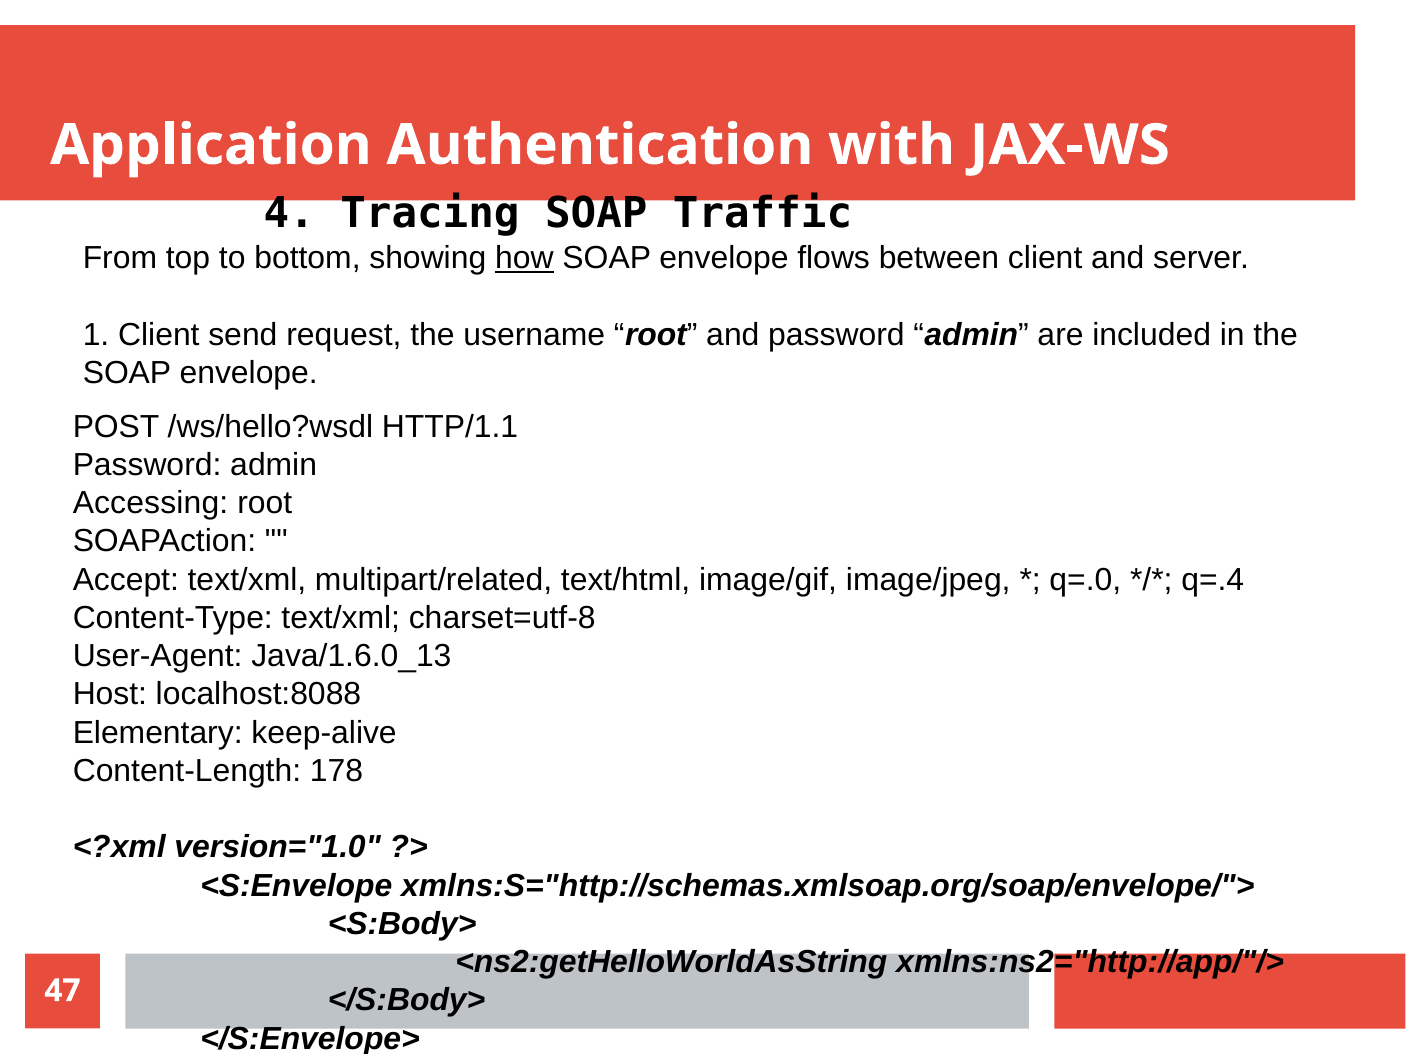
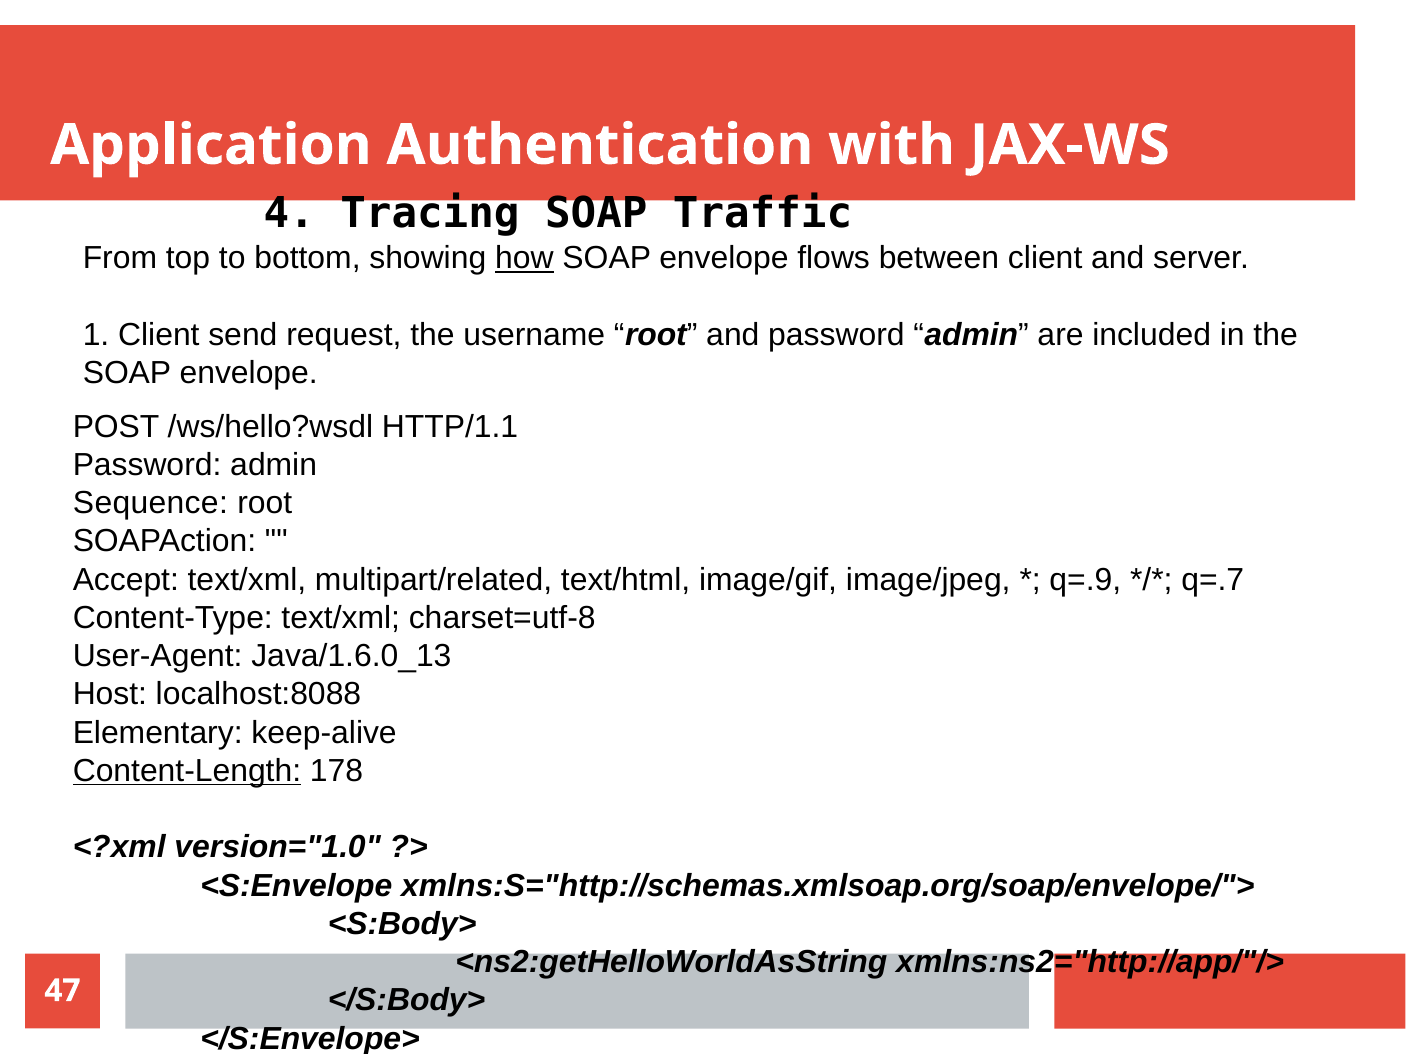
Accessing: Accessing -> Sequence
q=.0: q=.0 -> q=.9
q=.4: q=.4 -> q=.7
Content-Length underline: none -> present
